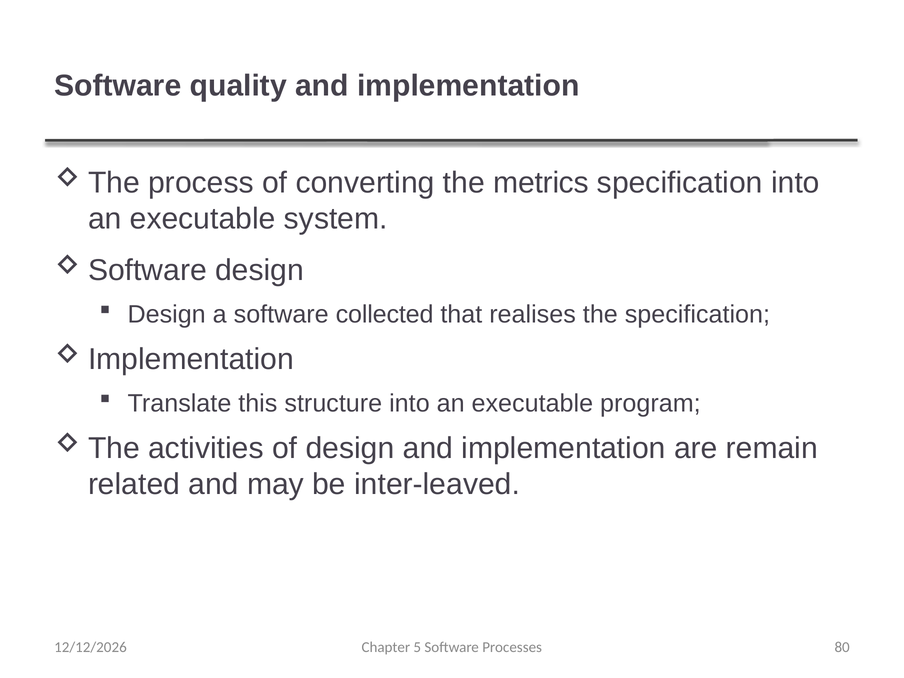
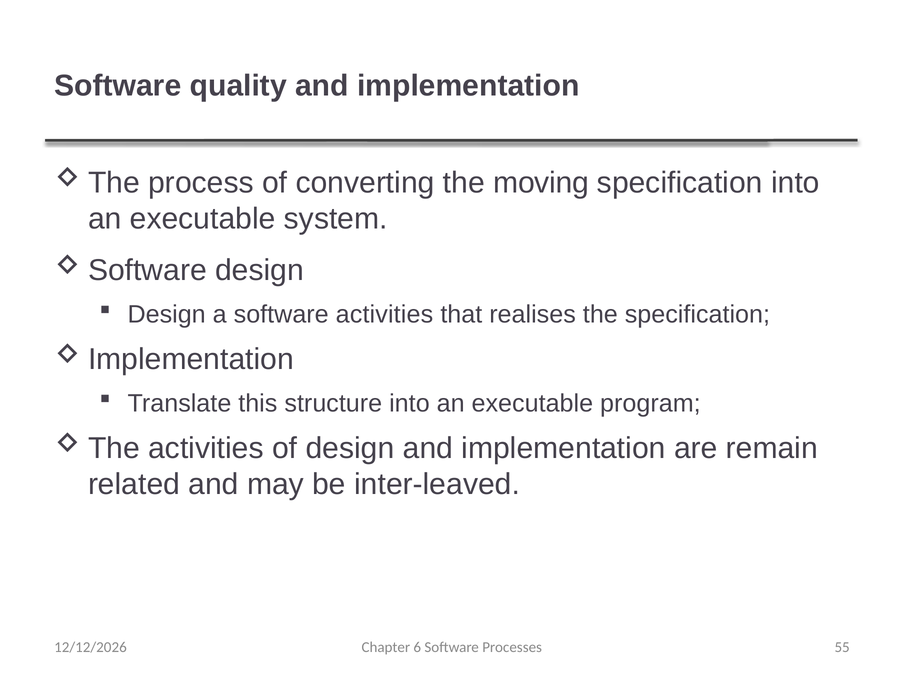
metrics: metrics -> moving
software collected: collected -> activities
5: 5 -> 6
80: 80 -> 55
